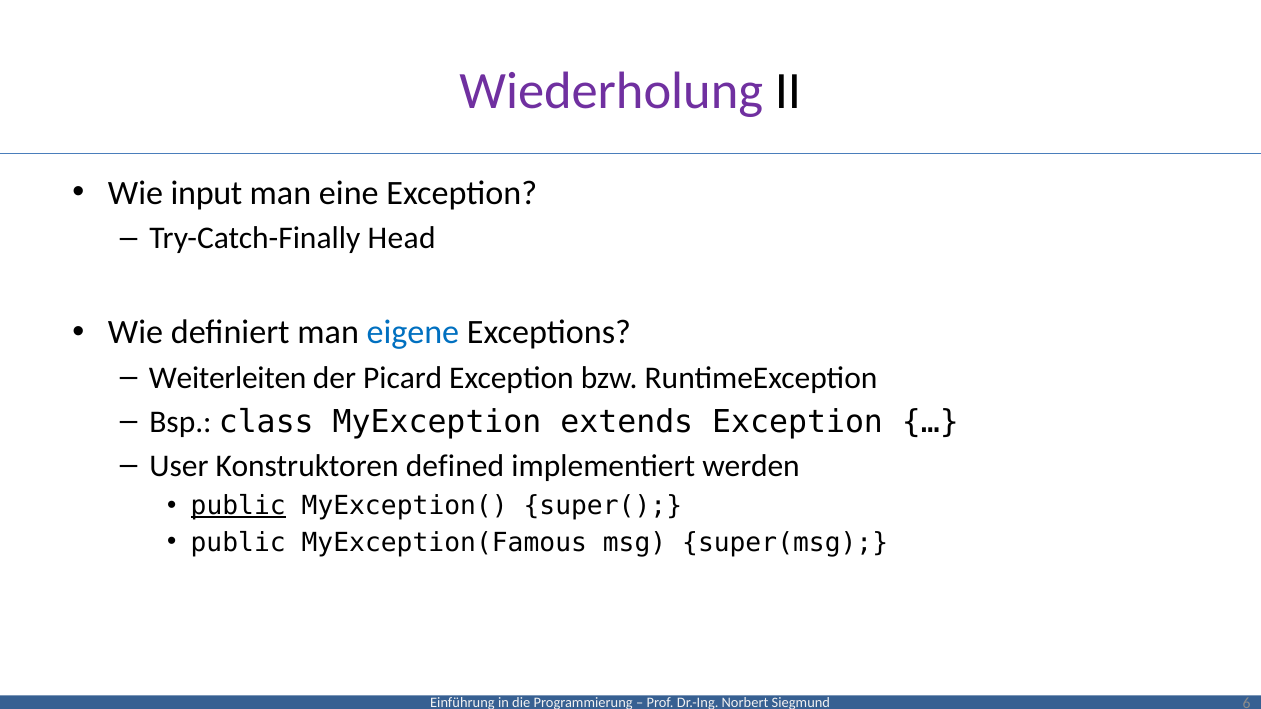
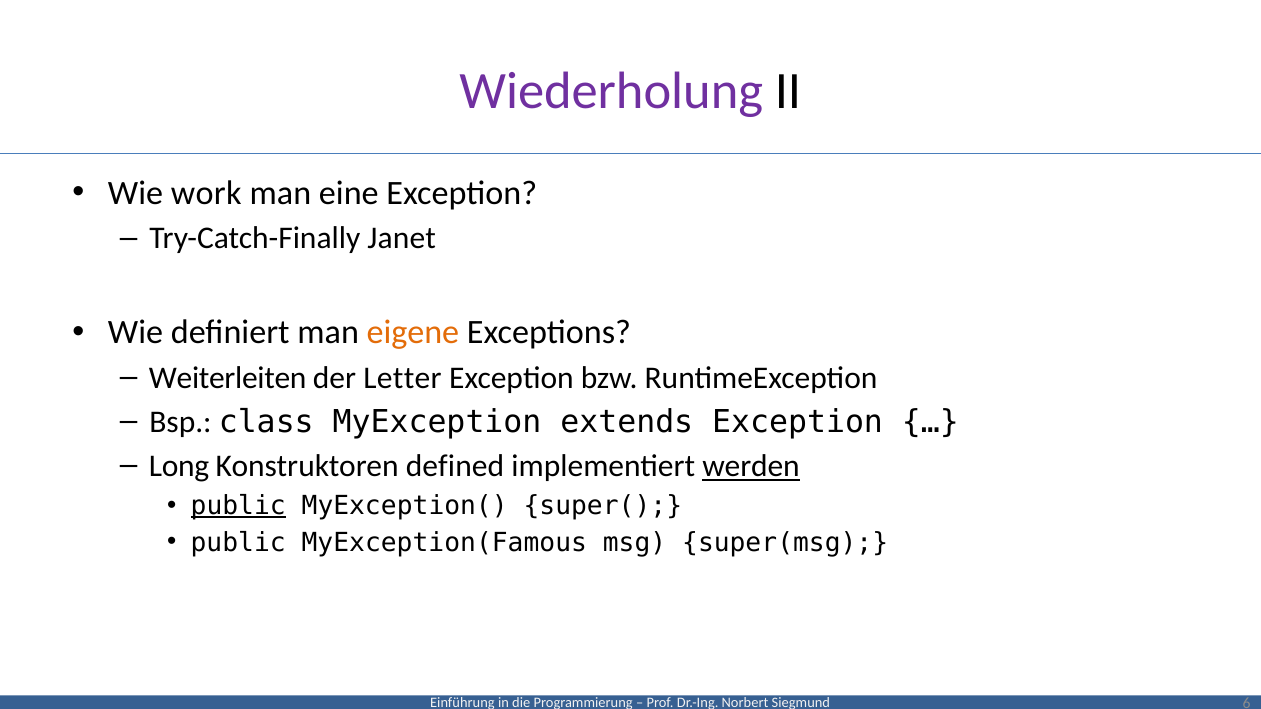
input: input -> work
Head: Head -> Janet
eigene colour: blue -> orange
Picard: Picard -> Letter
User: User -> Long
werden underline: none -> present
